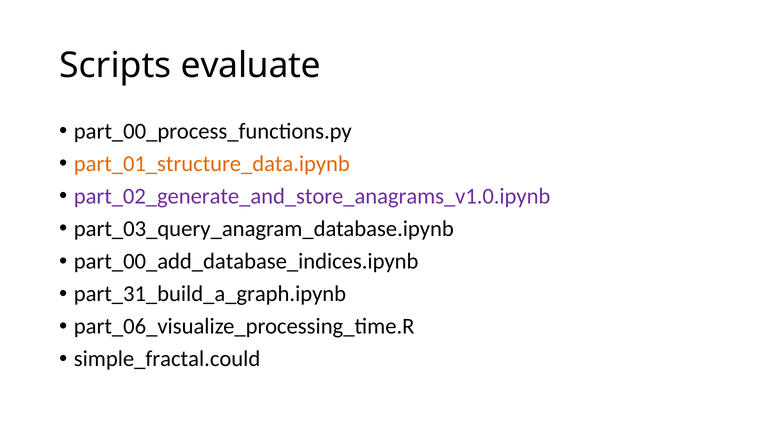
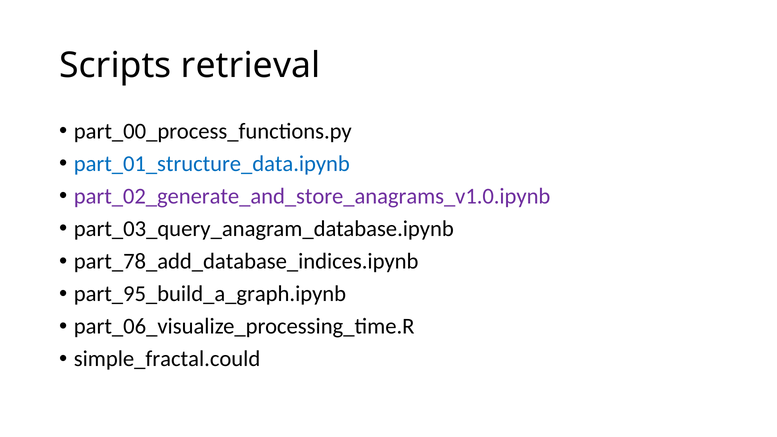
evaluate: evaluate -> retrieval
part_01_structure_data.ipynb colour: orange -> blue
part_00_add_database_indices.ipynb: part_00_add_database_indices.ipynb -> part_78_add_database_indices.ipynb
part_31_build_a_graph.ipynb: part_31_build_a_graph.ipynb -> part_95_build_a_graph.ipynb
